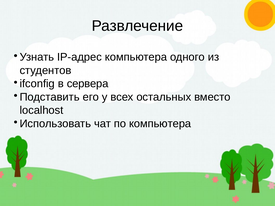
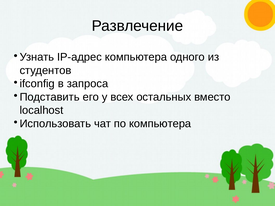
сервера: сервера -> запроса
